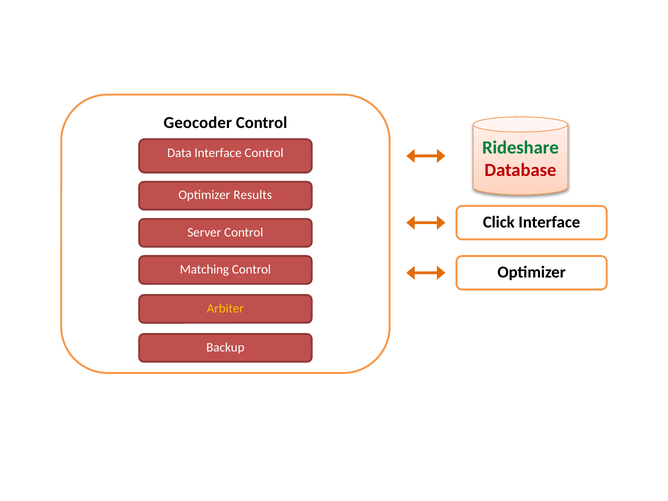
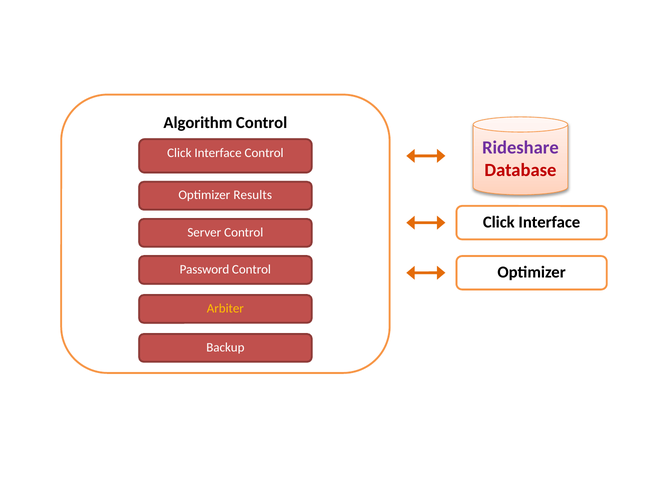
Geocoder: Geocoder -> Algorithm
Rideshare colour: green -> purple
Data at (179, 153): Data -> Click
Matching: Matching -> Password
